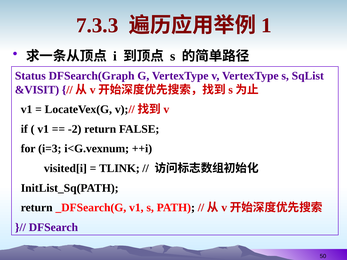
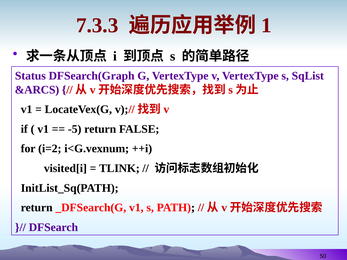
&VISIT: &VISIT -> &ARCS
-2: -2 -> -5
i=3: i=3 -> i=2
